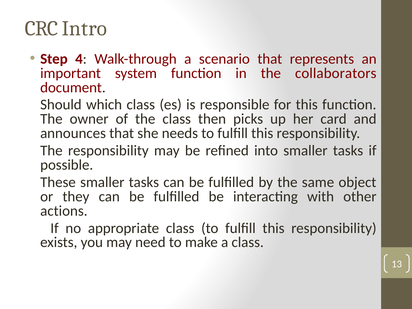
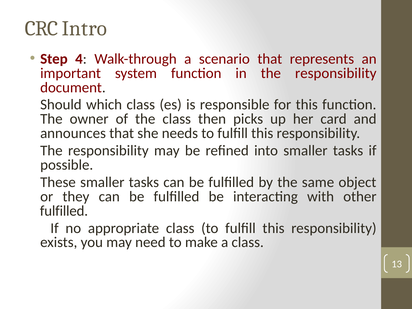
in the collaborators: collaborators -> responsibility
actions at (64, 211): actions -> fulfilled
